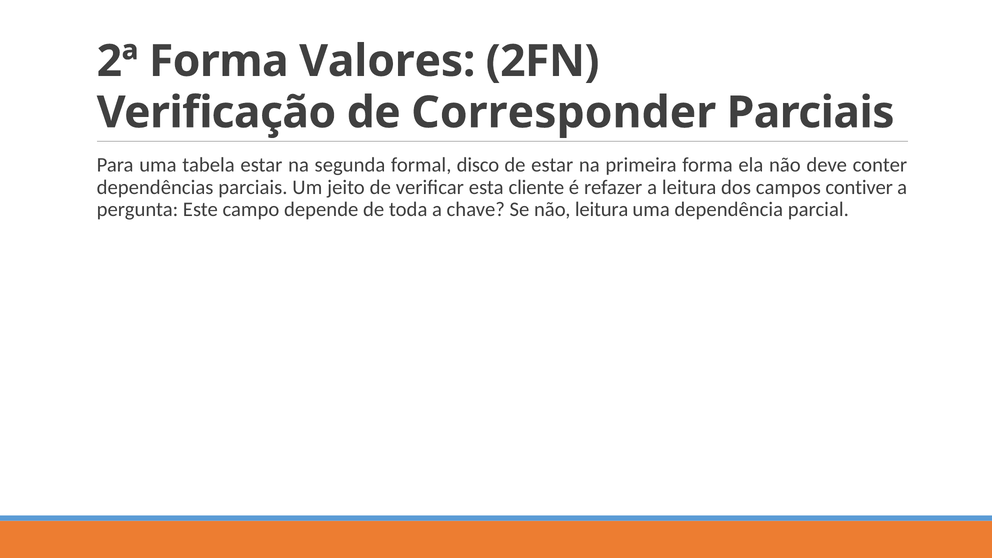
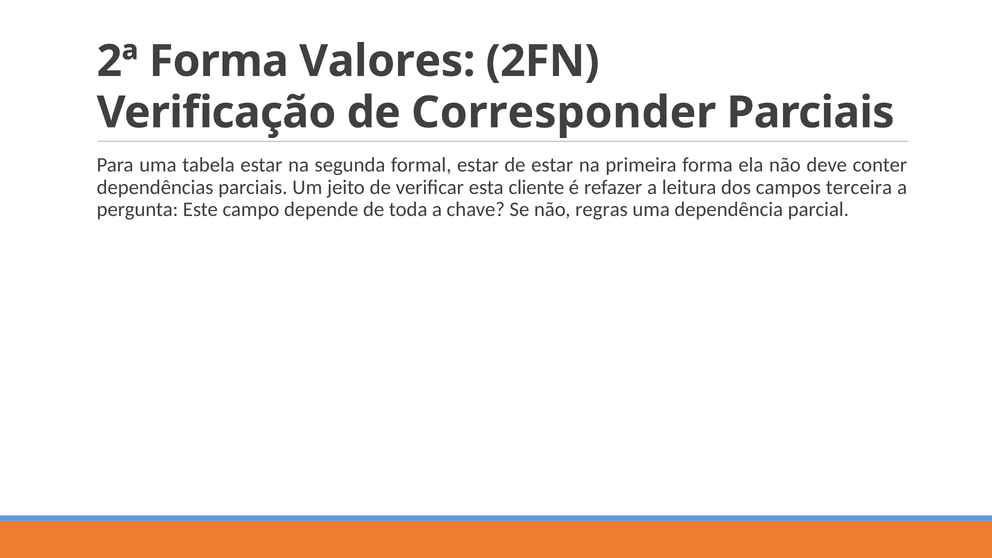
formal disco: disco -> estar
contiver: contiver -> terceira
não leitura: leitura -> regras
